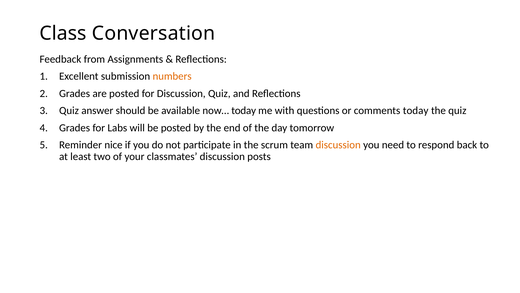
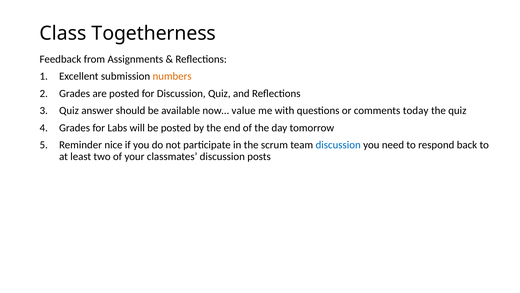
Conversation: Conversation -> Togetherness
now… today: today -> value
discussion at (338, 145) colour: orange -> blue
